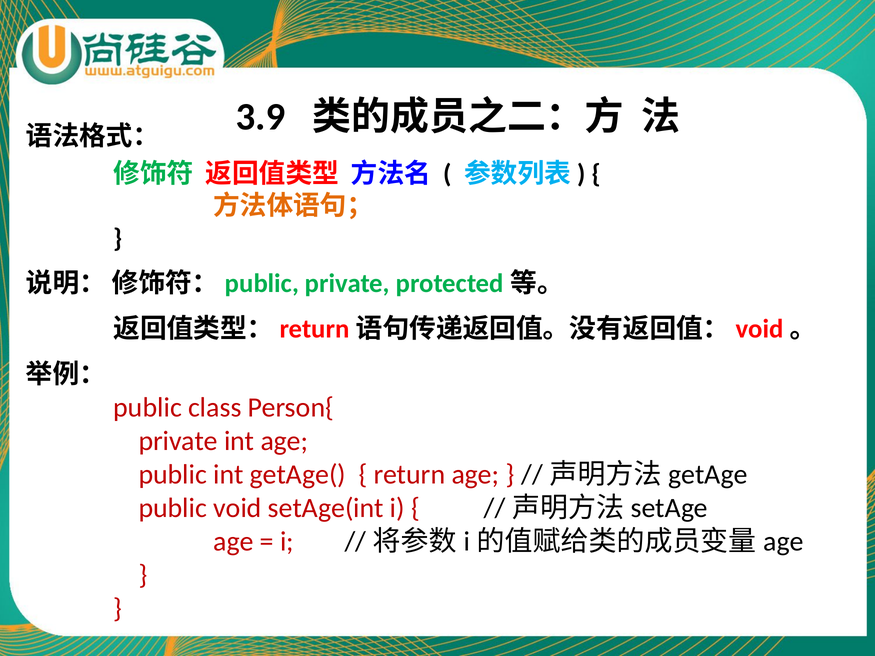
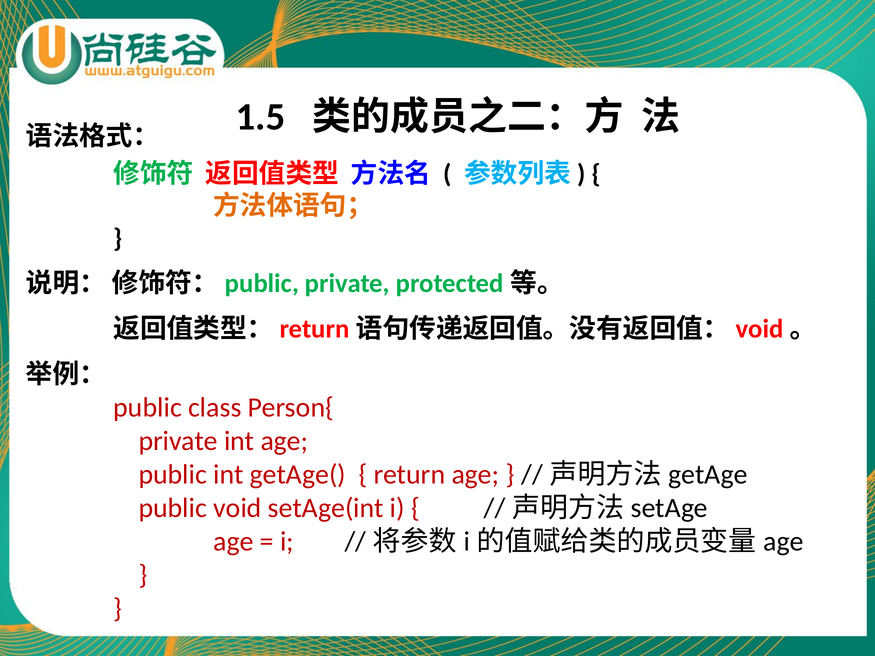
3.9: 3.9 -> 1.5
